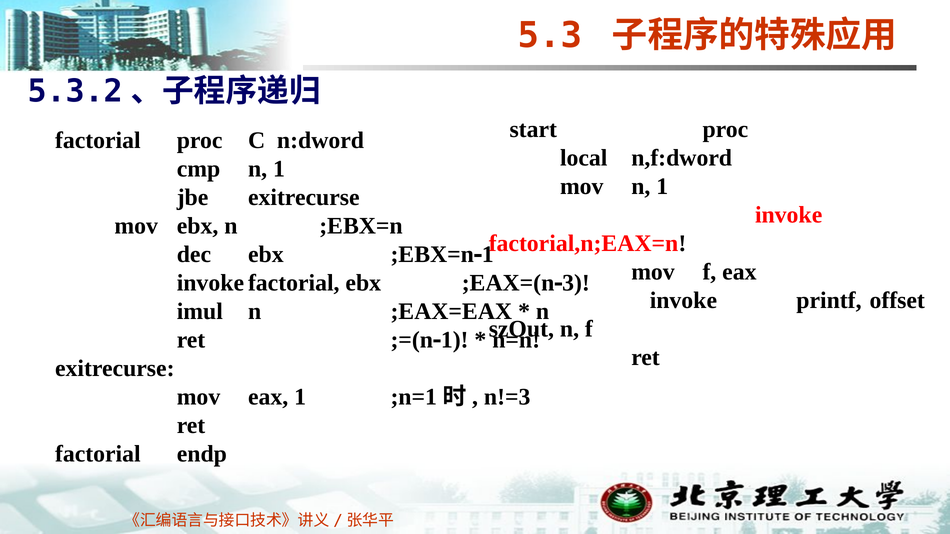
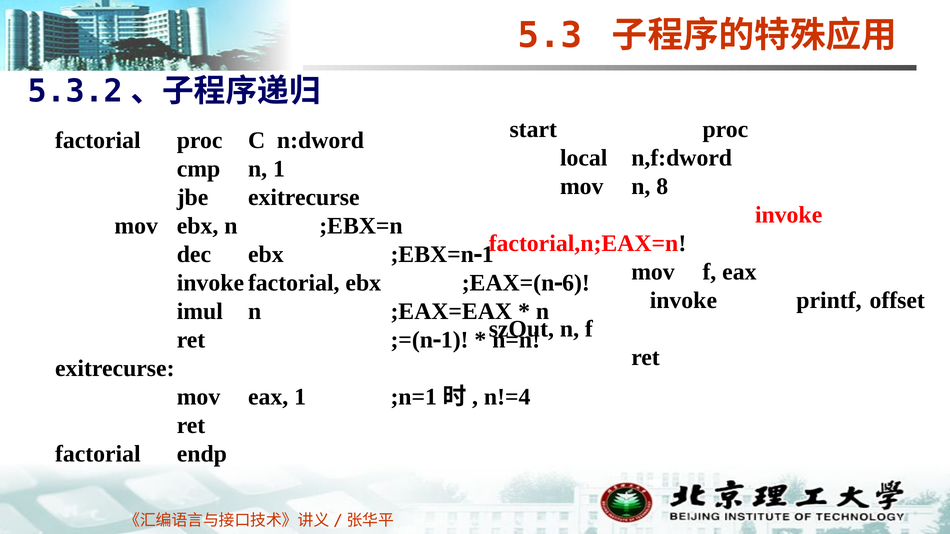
mov n 1: 1 -> 8
3: 3 -> 6
n!=3: n!=3 -> n!=4
